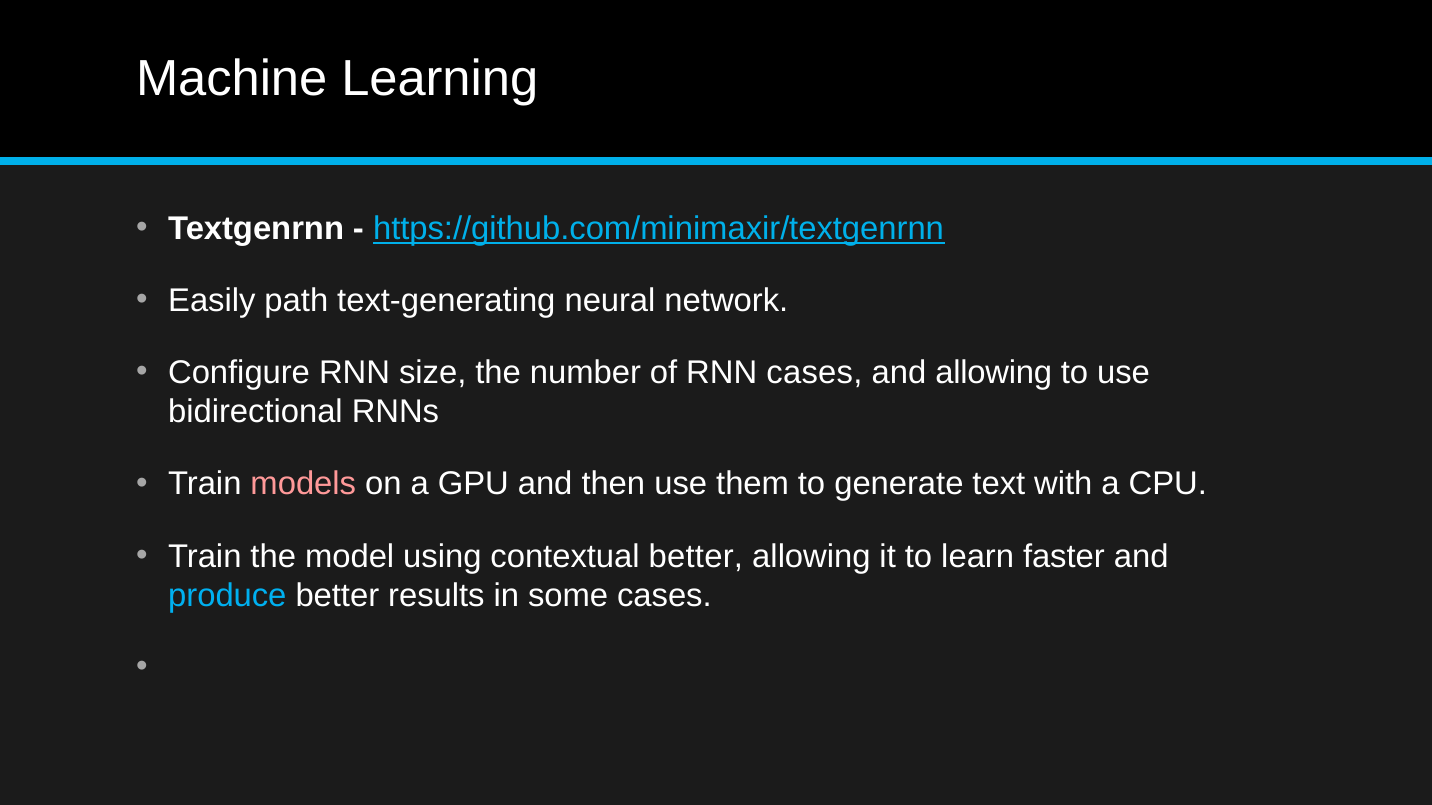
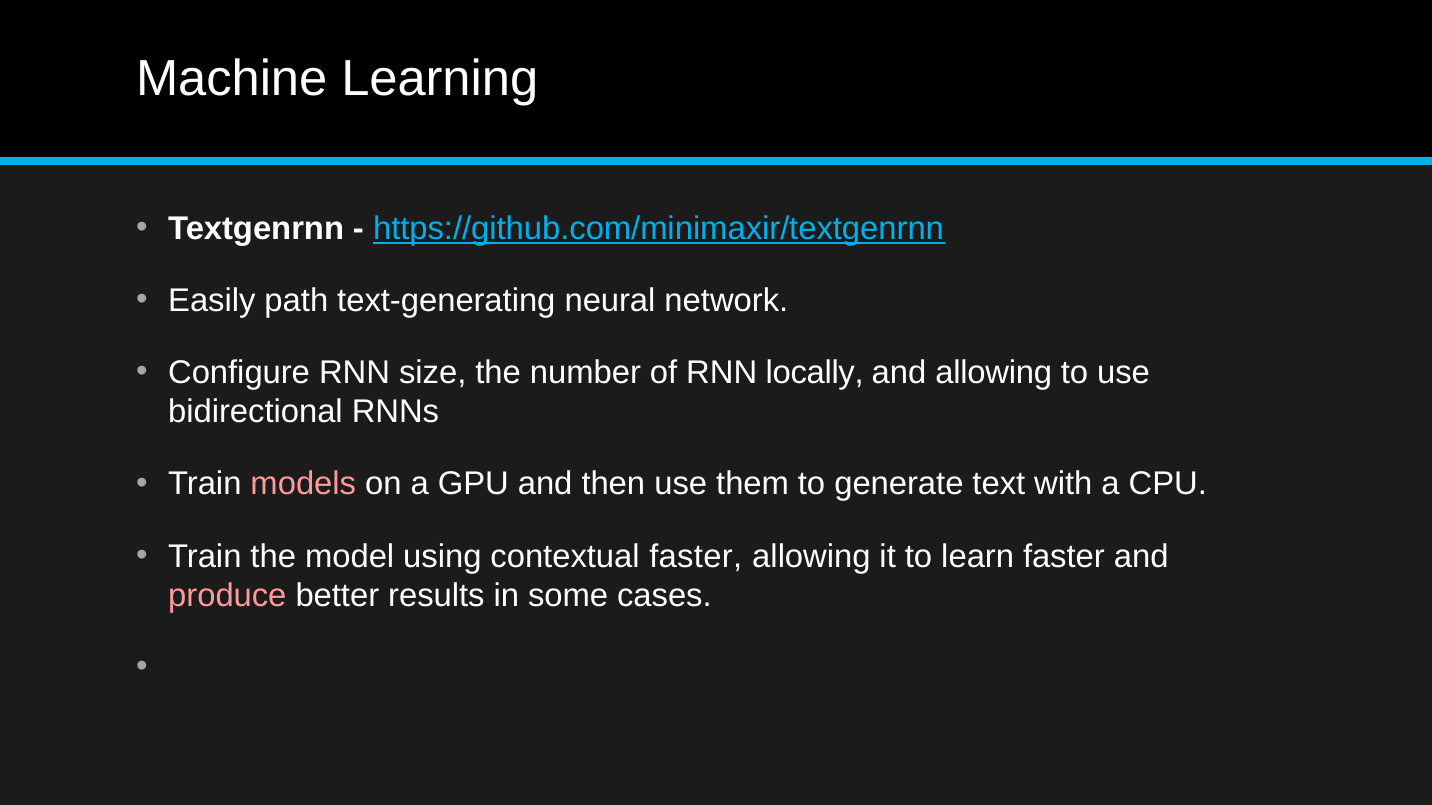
RNN cases: cases -> locally
contextual better: better -> faster
produce colour: light blue -> pink
